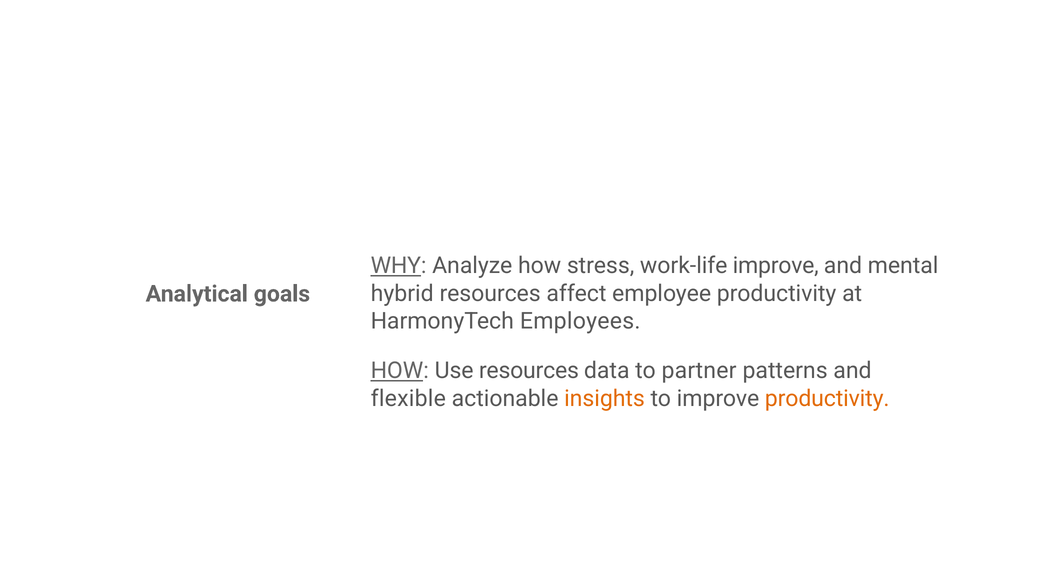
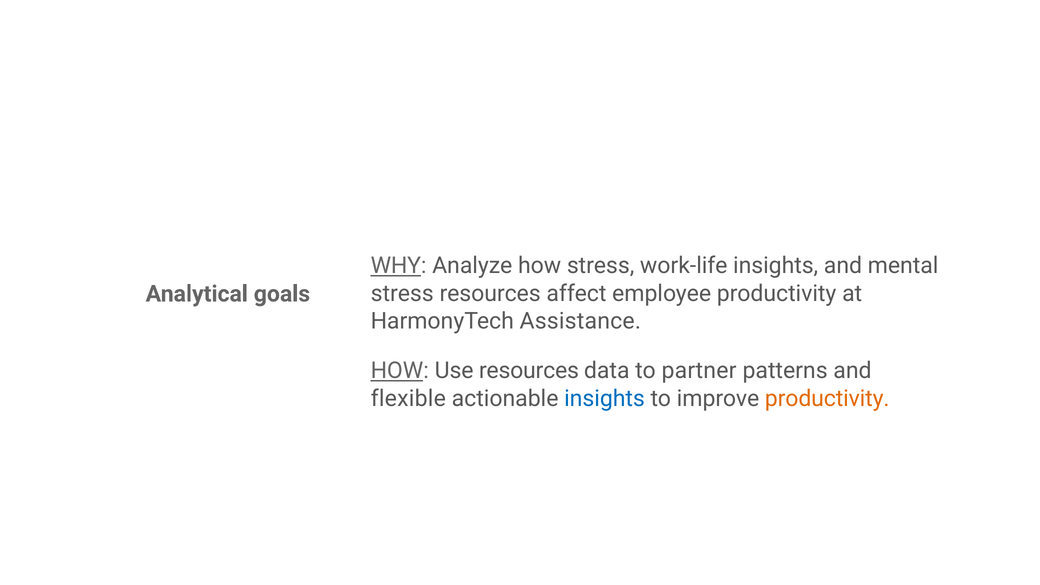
work-life improve: improve -> insights
hybrid at (402, 294): hybrid -> stress
Employees: Employees -> Assistance
insights at (605, 399) colour: orange -> blue
